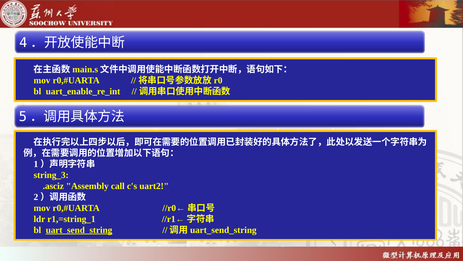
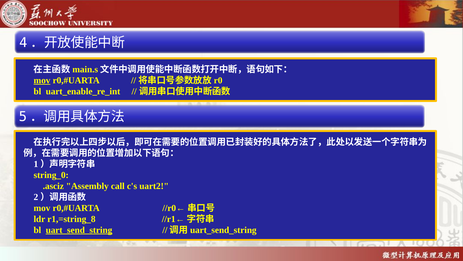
mov at (42, 80) underline: none -> present
string_3: string_3 -> string_0
r1,=string_1: r1,=string_1 -> r1,=string_8
